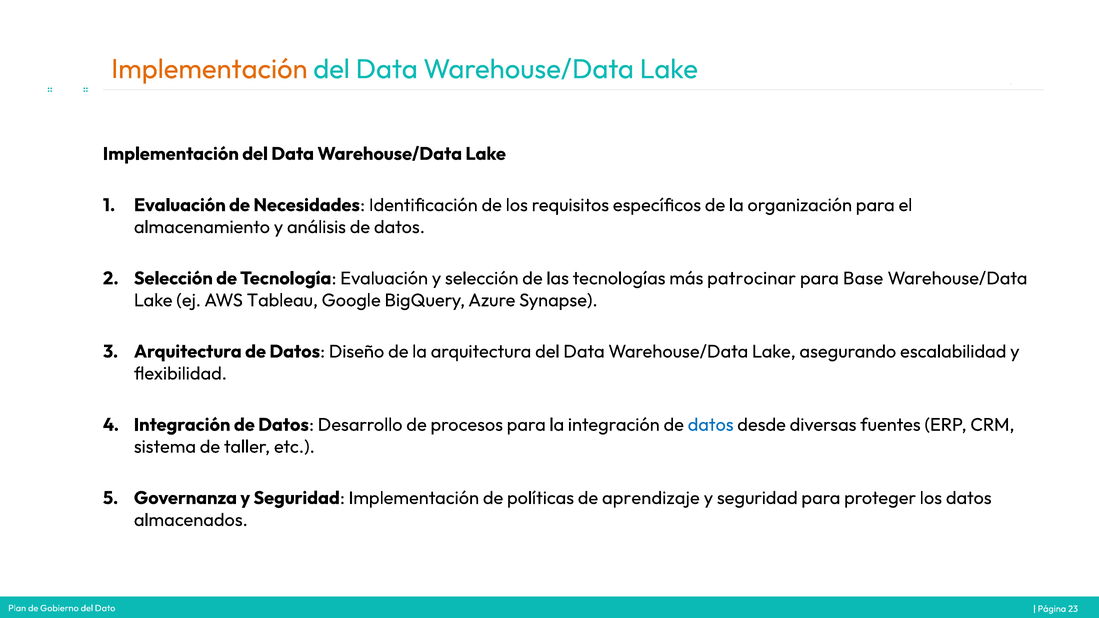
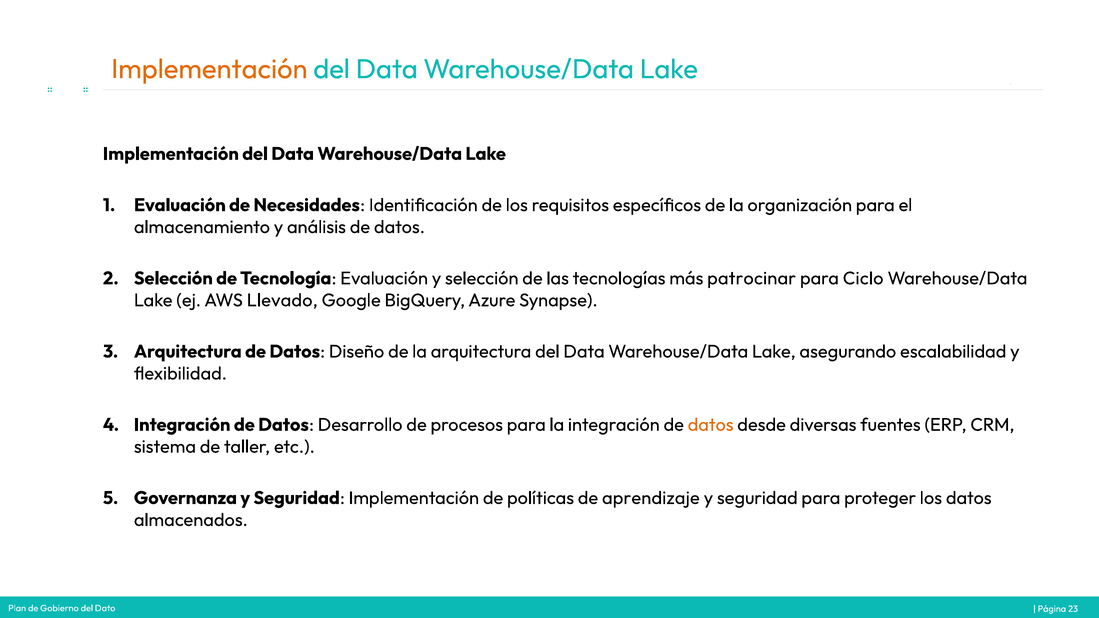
Base: Base -> Ciclo
Tableau: Tableau -> Llevado
datos at (711, 425) colour: blue -> orange
